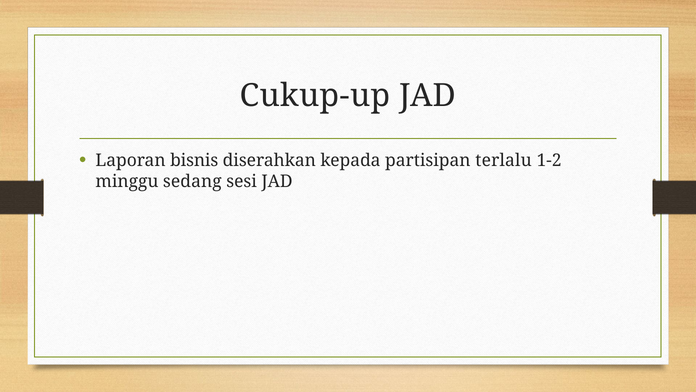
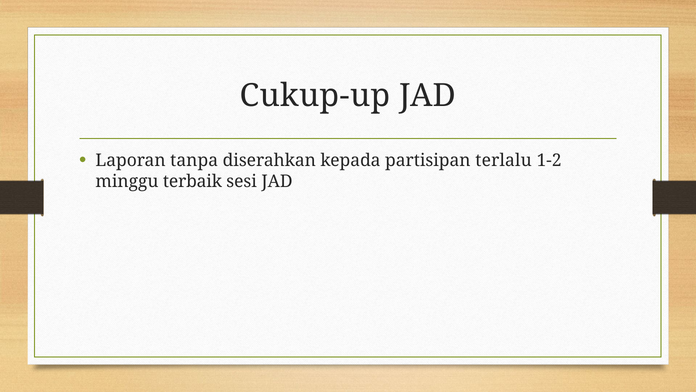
bisnis: bisnis -> tanpa
sedang: sedang -> terbaik
